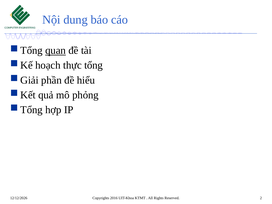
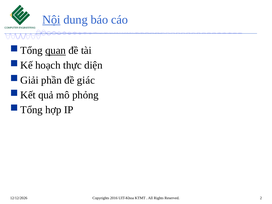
Nội underline: none -> present
tổng: tổng -> diện
hiểu: hiểu -> giác
